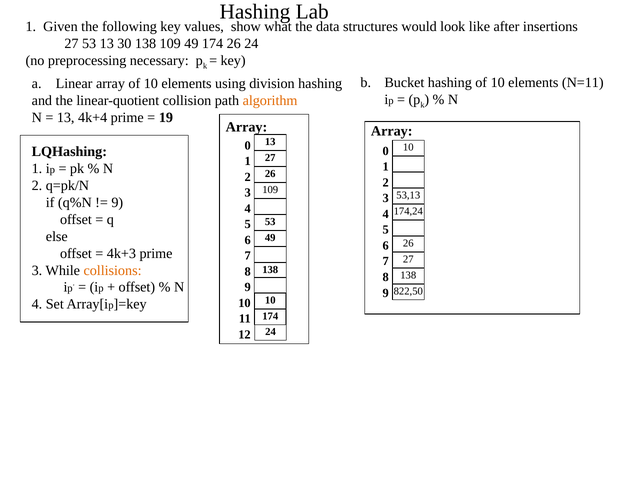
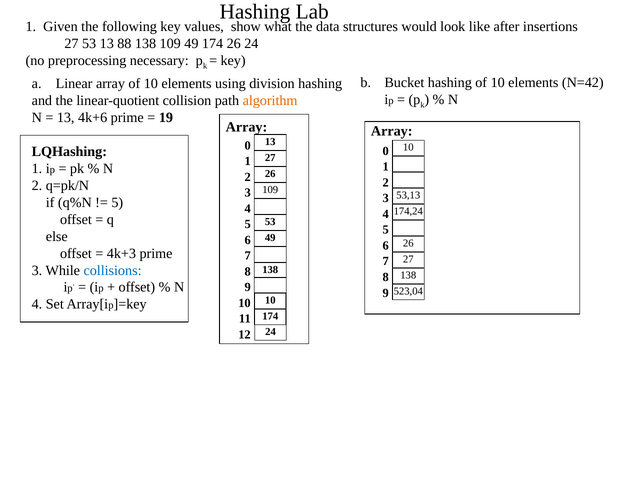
30: 30 -> 88
N=11: N=11 -> N=42
4k+4: 4k+4 -> 4k+6
9 at (117, 203): 9 -> 5
collisions colour: orange -> blue
822,50: 822,50 -> 523,04
